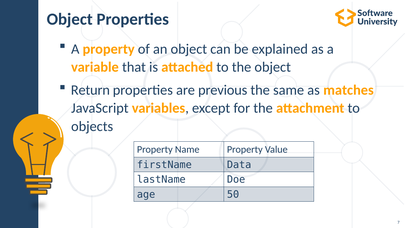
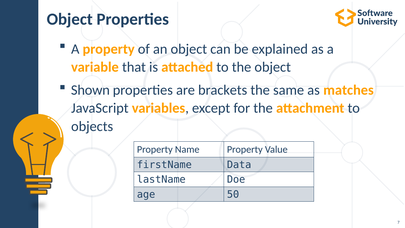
Return: Return -> Shown
previous: previous -> brackets
